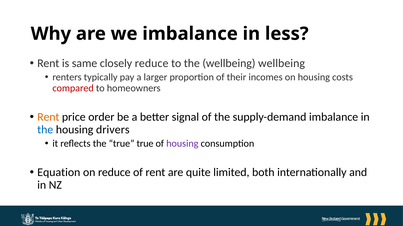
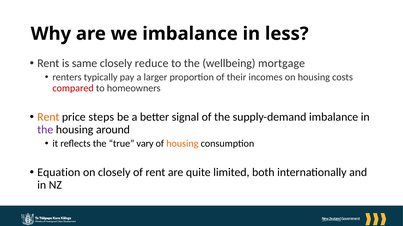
wellbeing wellbeing: wellbeing -> mortgage
order: order -> steps
the at (45, 130) colour: blue -> purple
drivers: drivers -> around
true true: true -> vary
housing at (182, 144) colour: purple -> orange
on reduce: reduce -> closely
